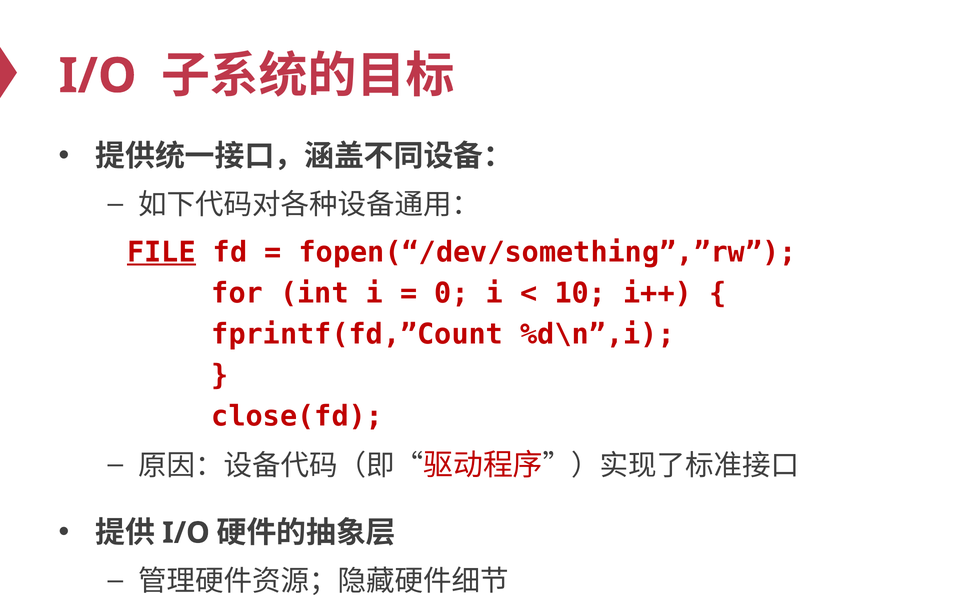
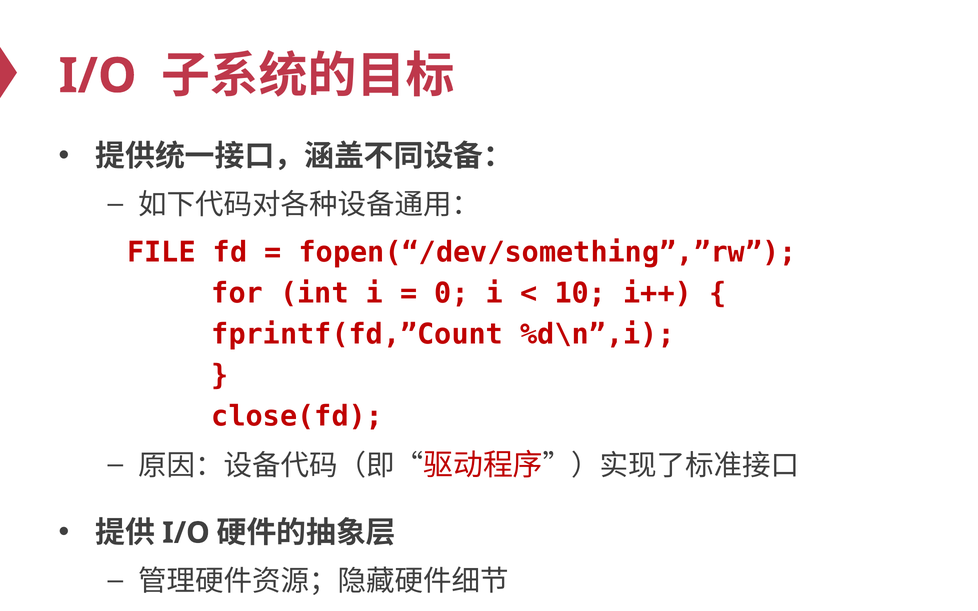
FILE underline: present -> none
